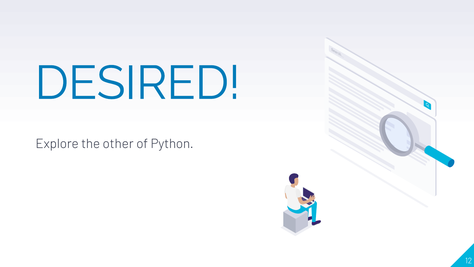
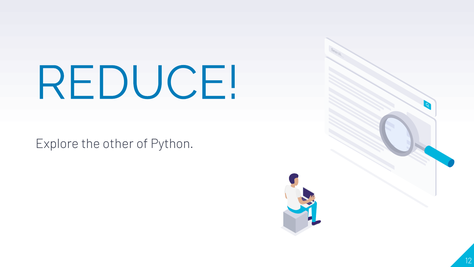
DESIRED: DESIRED -> REDUCE
